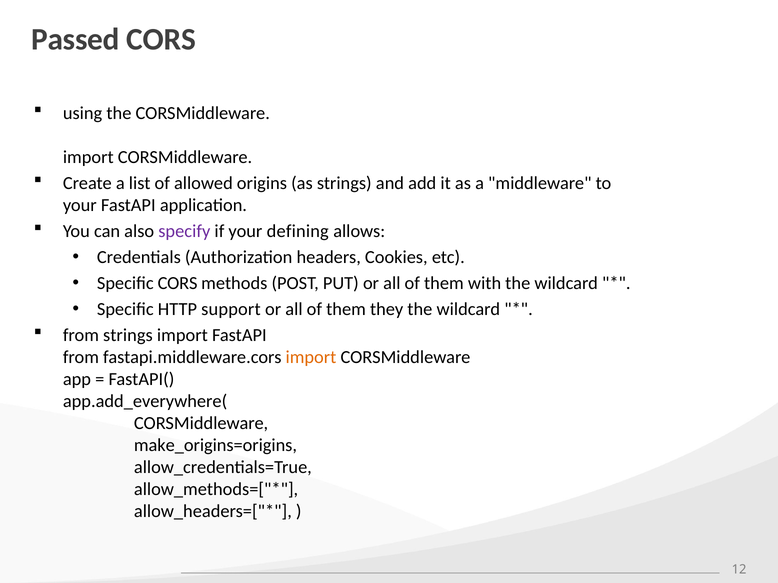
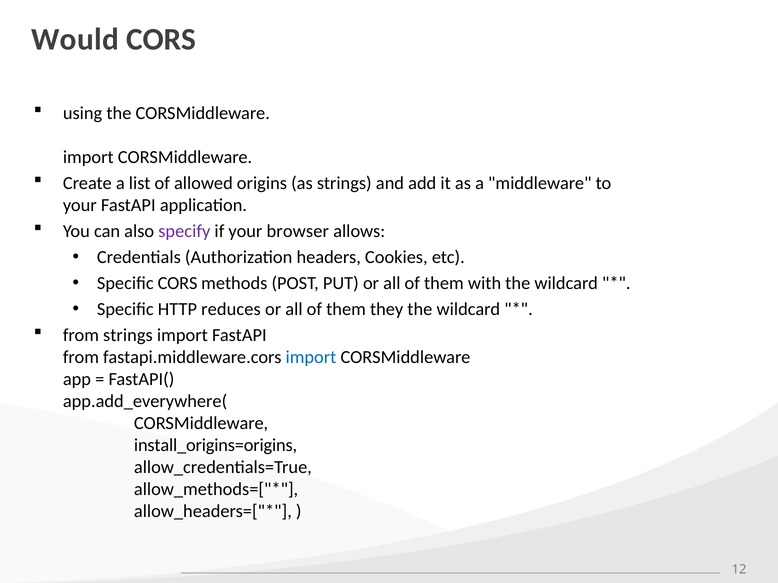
Passed: Passed -> Would
defining: defining -> browser
support: support -> reduces
import at (311, 357) colour: orange -> blue
make_origins=origins: make_origins=origins -> install_origins=origins
